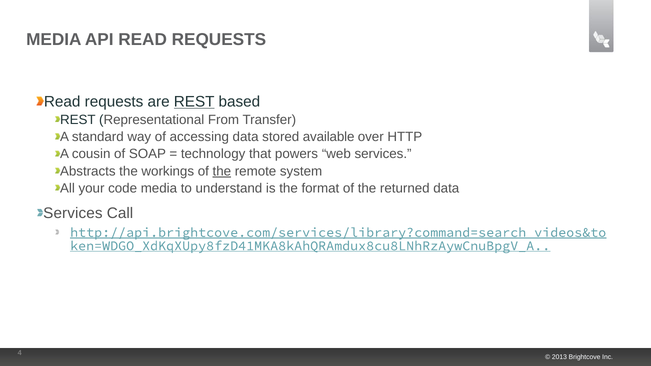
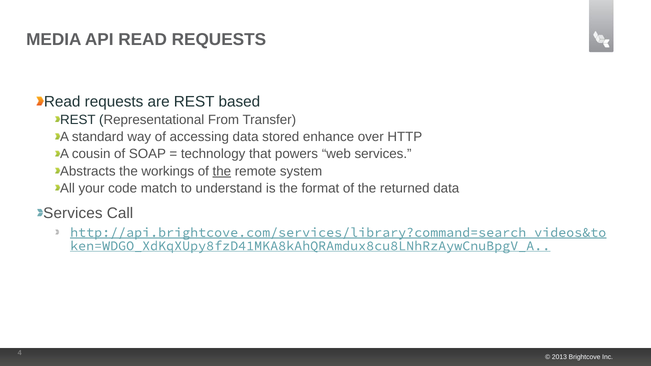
REST at (194, 102) underline: present -> none
available: available -> enhance
code media: media -> match
